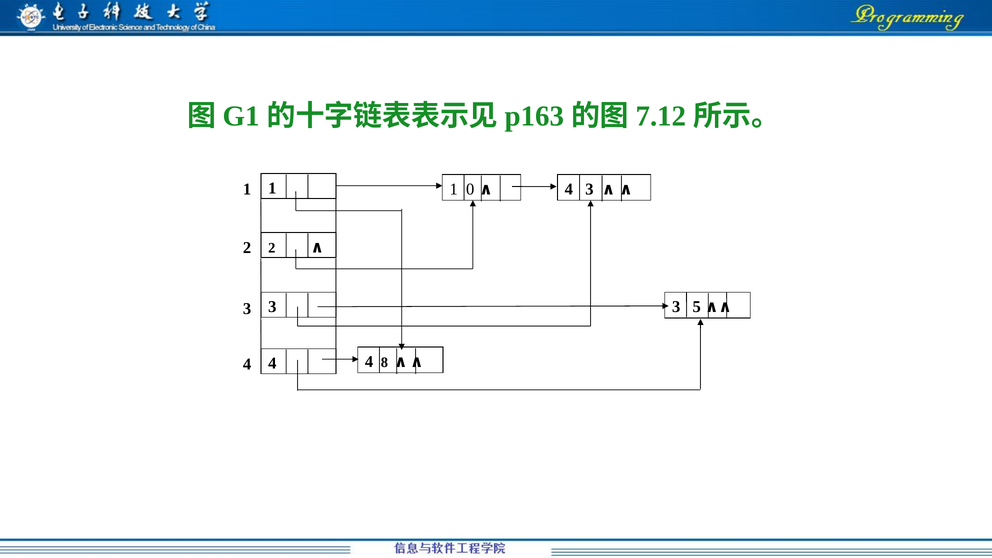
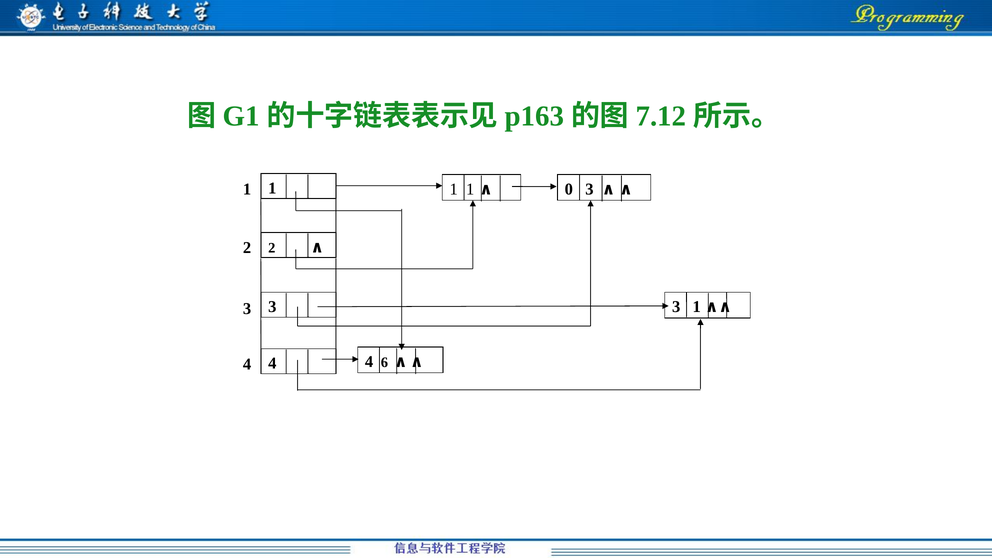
1 0: 0 -> 1
4 at (569, 189): 4 -> 0
3 5: 5 -> 1
8: 8 -> 6
